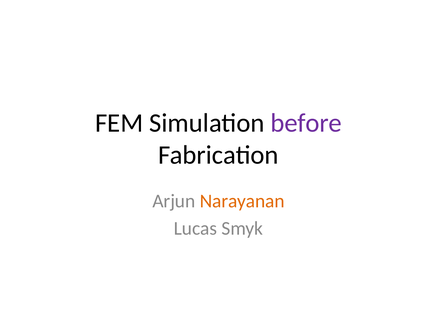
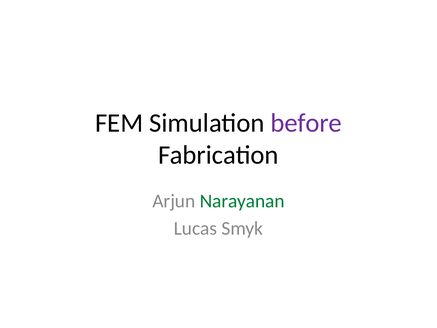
Narayanan colour: orange -> green
